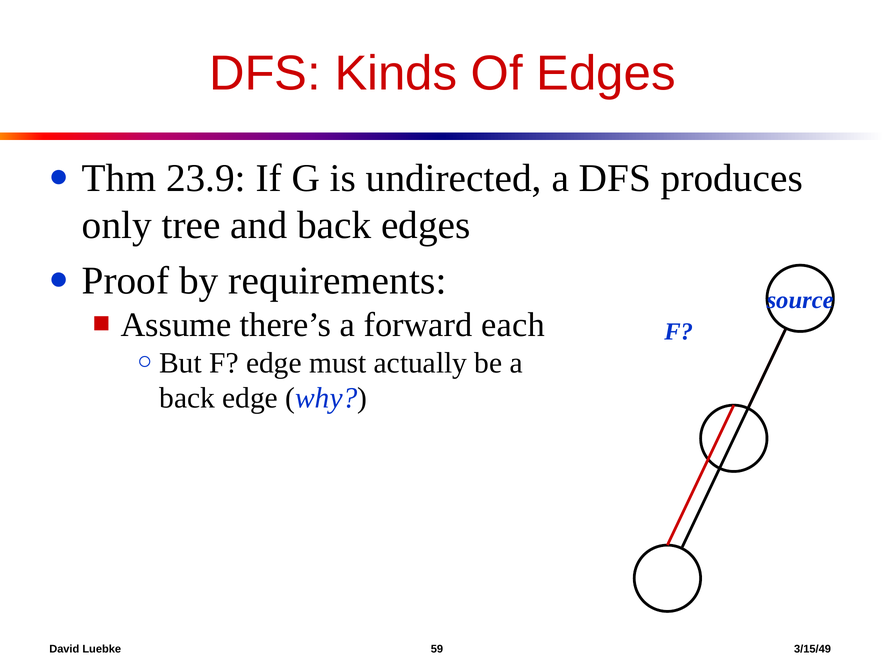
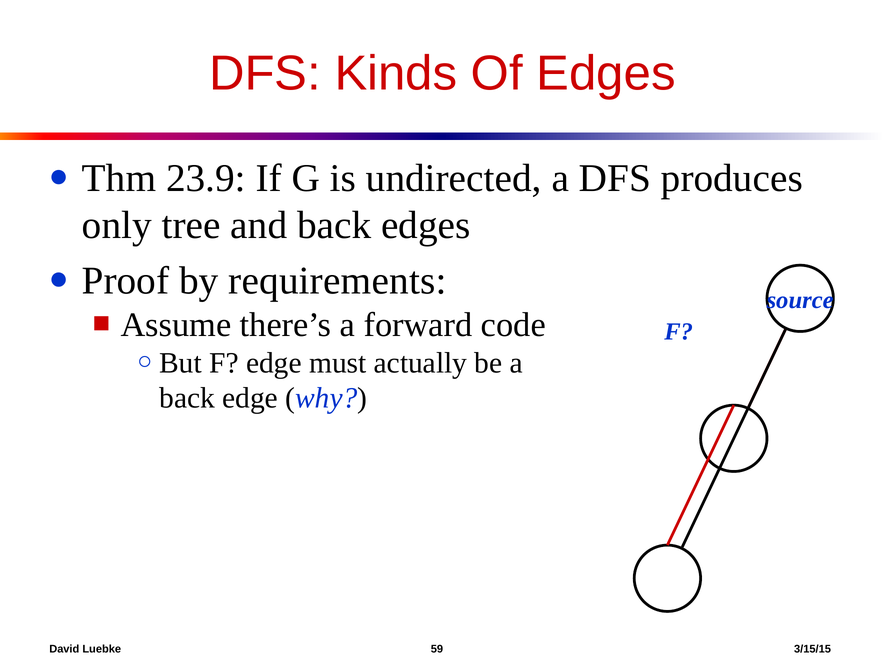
each: each -> code
3/15/49: 3/15/49 -> 3/15/15
